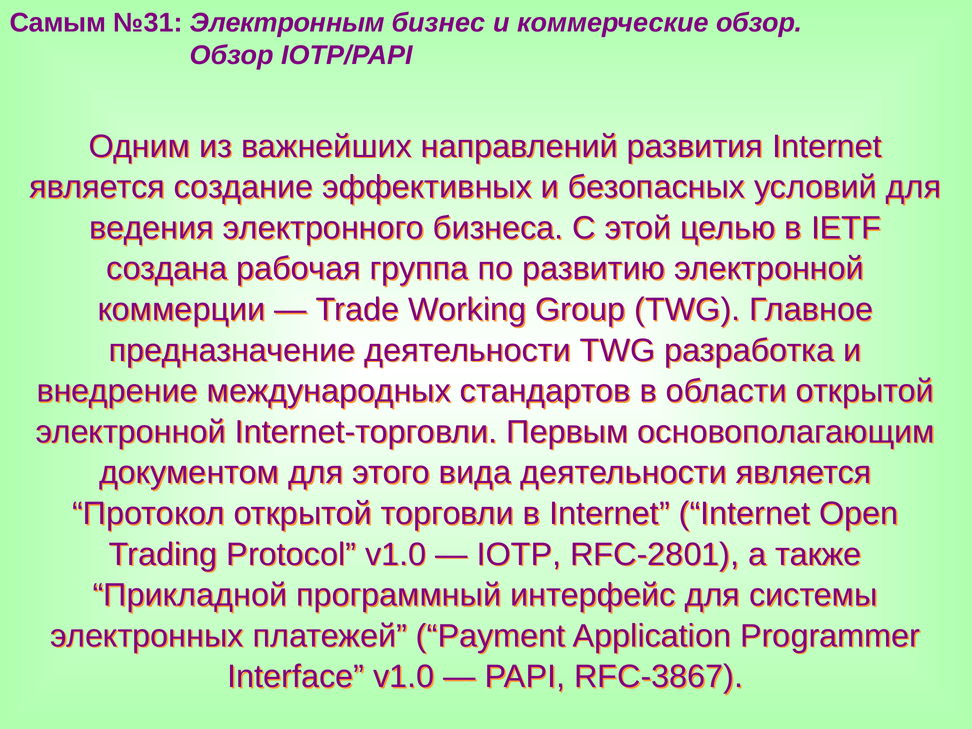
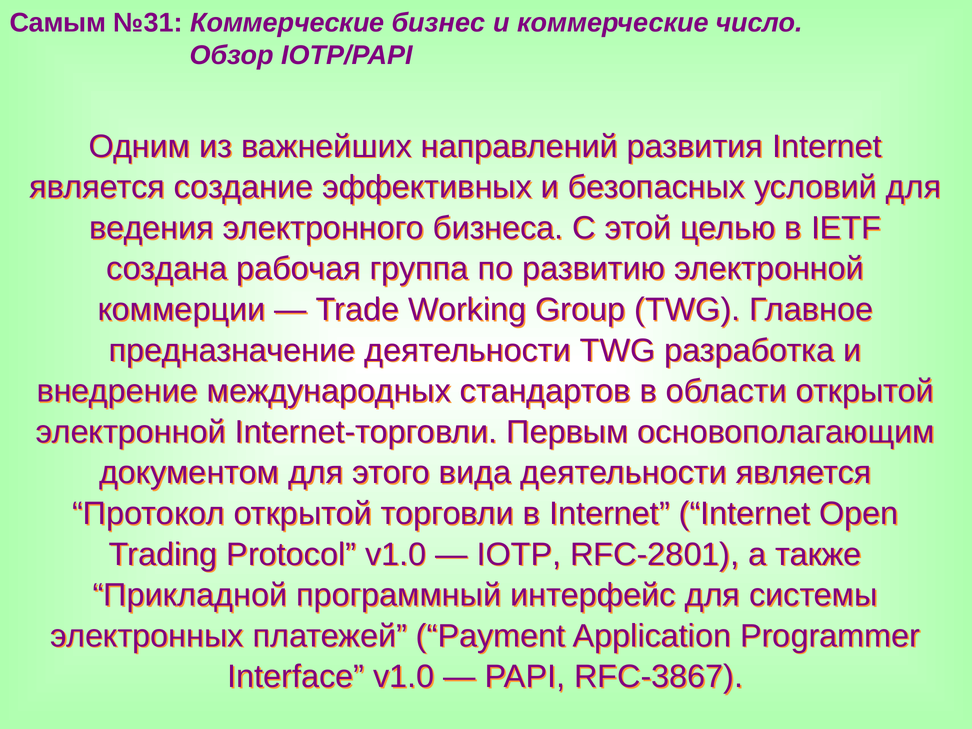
№31 Электронным: Электронным -> Коммерческие
коммерческие обзор: обзор -> число
